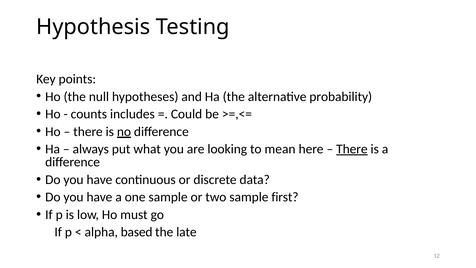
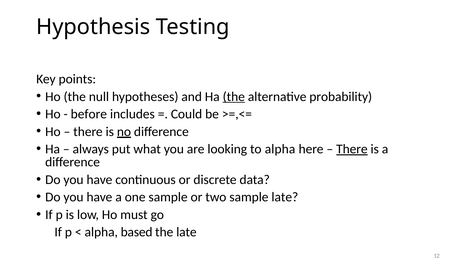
the at (234, 97) underline: none -> present
counts: counts -> before
to mean: mean -> alpha
sample first: first -> late
